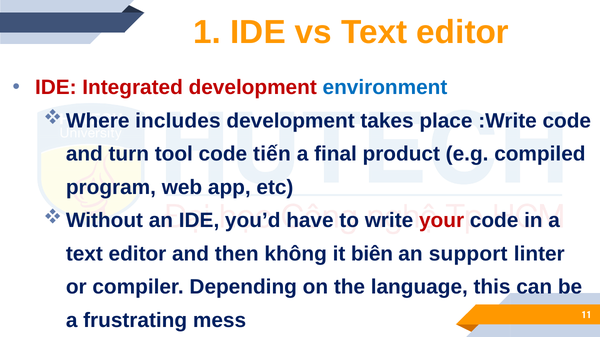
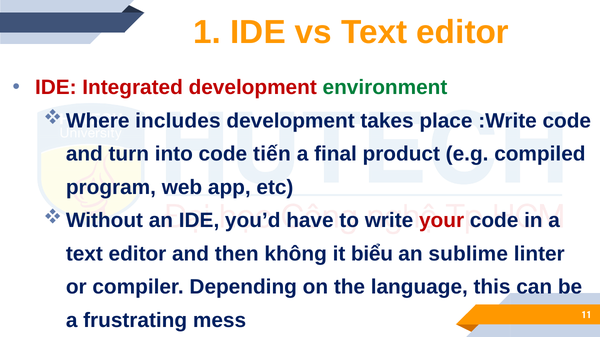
environment colour: blue -> green
tool: tool -> into
biên: biên -> biểu
support: support -> sublime
